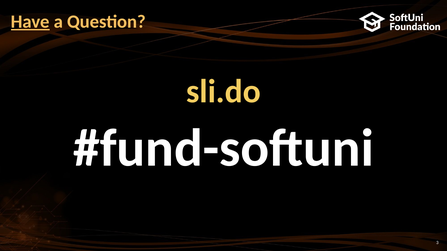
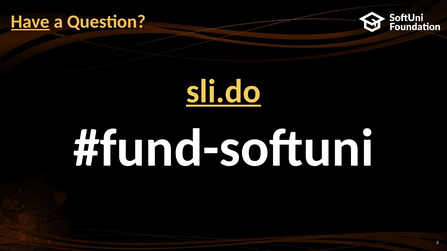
sli.do underline: none -> present
